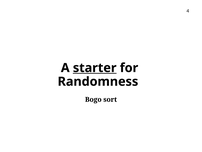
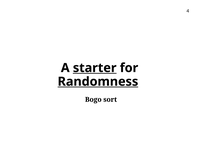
Randomness underline: none -> present
